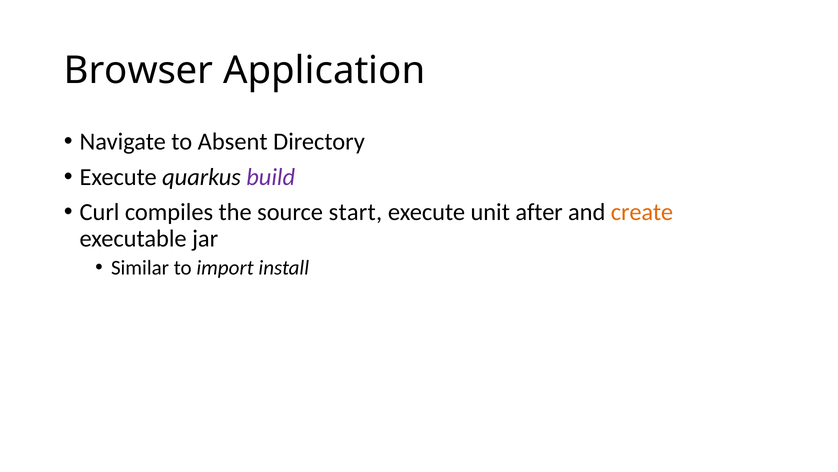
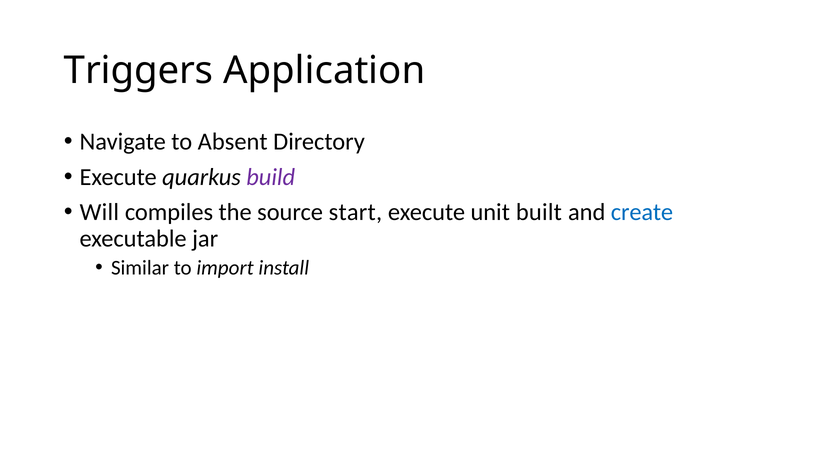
Browser: Browser -> Triggers
Curl: Curl -> Will
after: after -> built
create colour: orange -> blue
